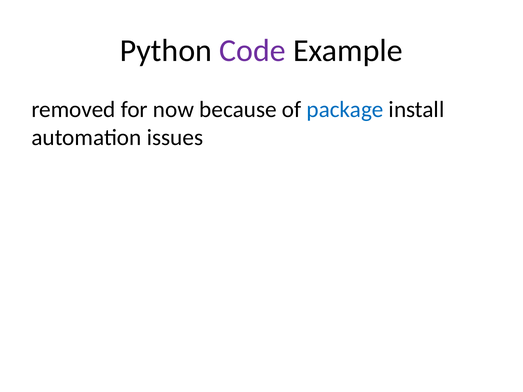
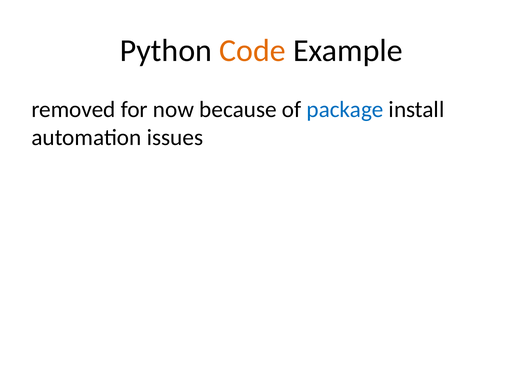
Code colour: purple -> orange
